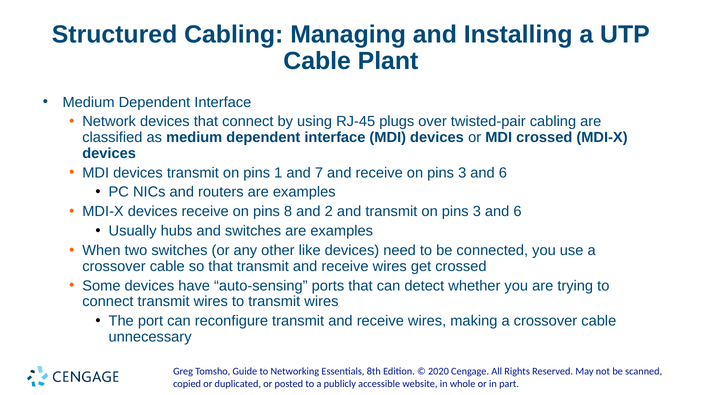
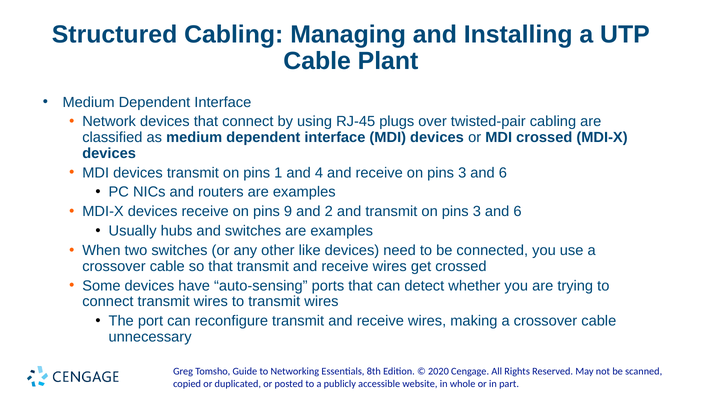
7: 7 -> 4
8: 8 -> 9
